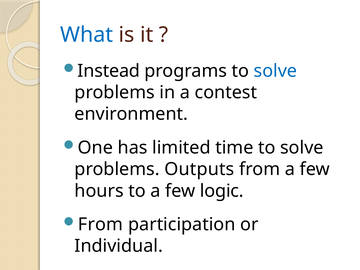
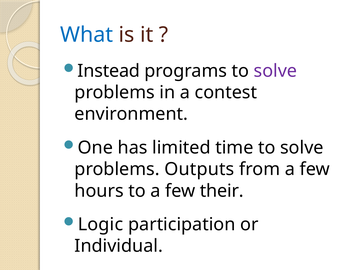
solve at (275, 71) colour: blue -> purple
logic: logic -> their
From at (101, 224): From -> Logic
